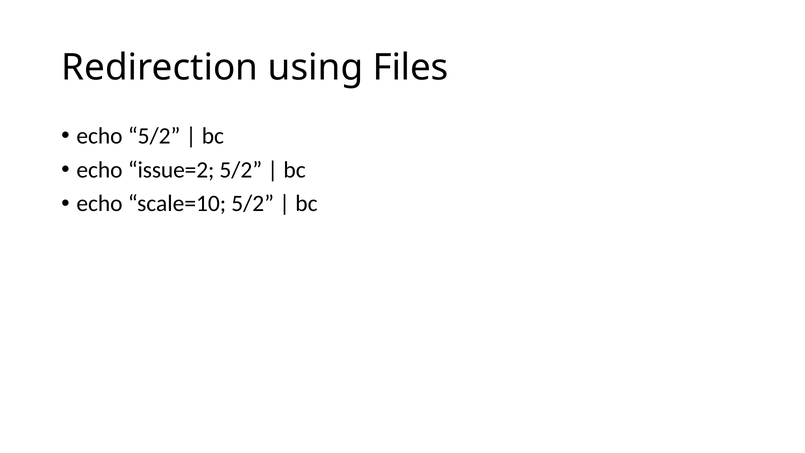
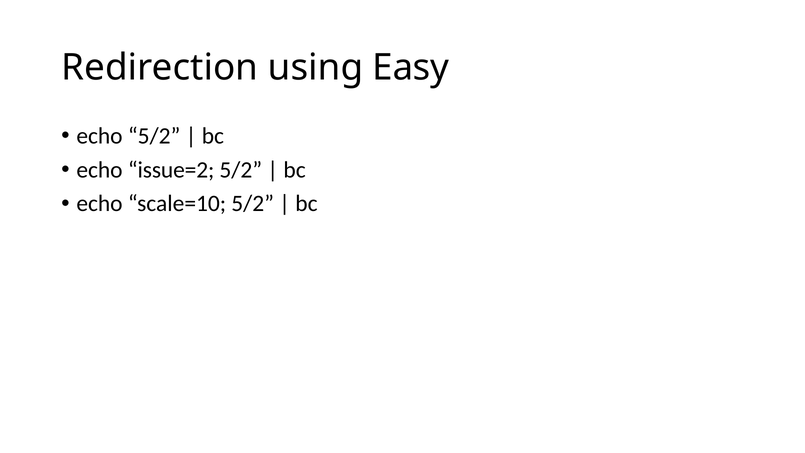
Files: Files -> Easy
